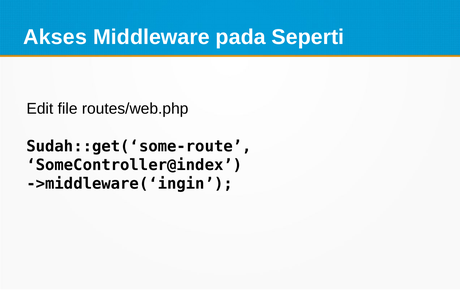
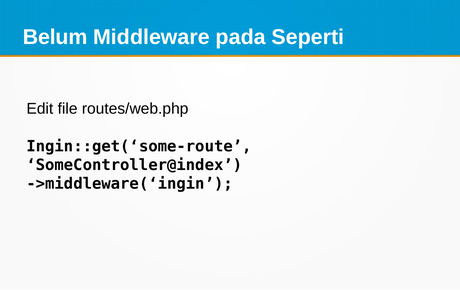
Akses: Akses -> Belum
Sudah::get(‘some-route: Sudah::get(‘some-route -> Ingin::get(‘some-route
